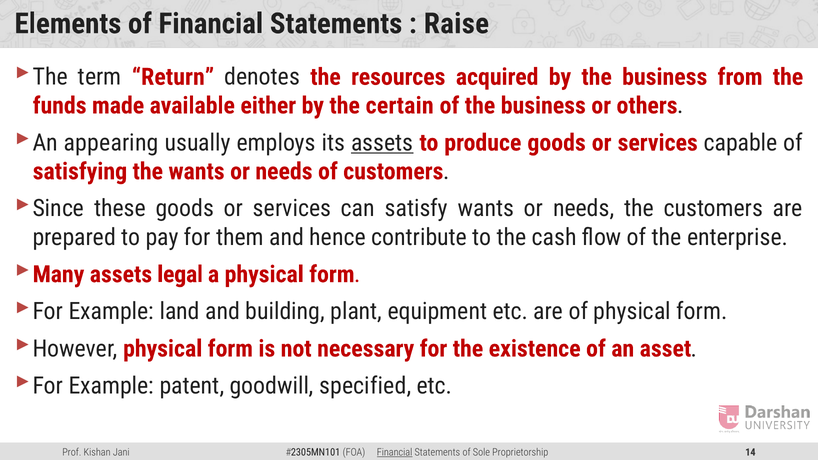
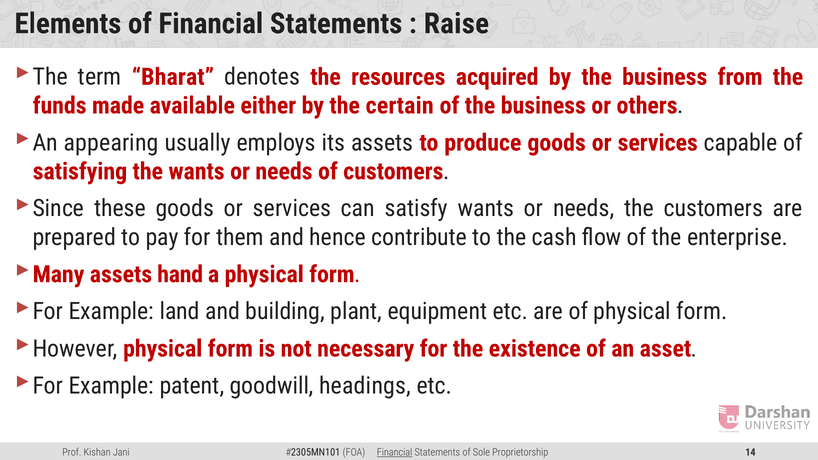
Return: Return -> Bharat
assets at (382, 143) underline: present -> none
legal: legal -> hand
specified: specified -> headings
